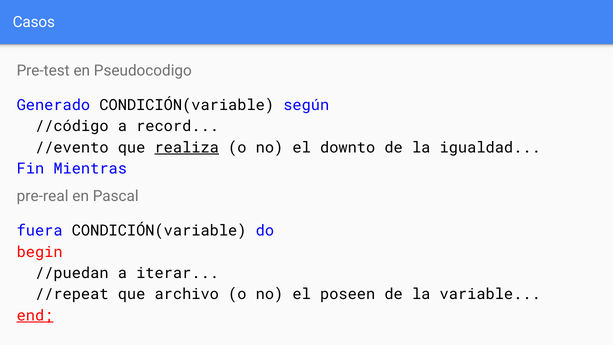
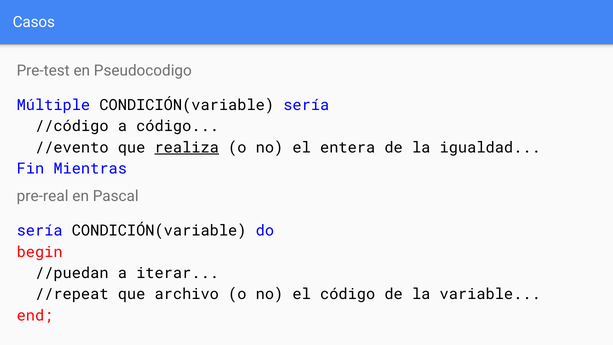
Generado: Generado -> Múltiple
CONDICIÓN(variable según: según -> sería
a record: record -> código
downto: downto -> entera
fuera at (40, 231): fuera -> sería
el poseen: poseen -> código
end underline: present -> none
